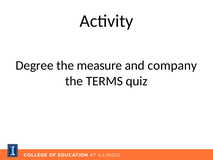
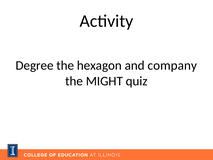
measure: measure -> hexagon
TERMS: TERMS -> MIGHT
